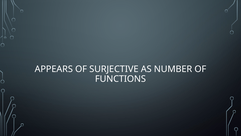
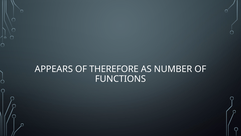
SURJECTIVE: SURJECTIVE -> THEREFORE
